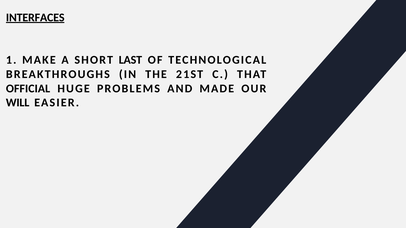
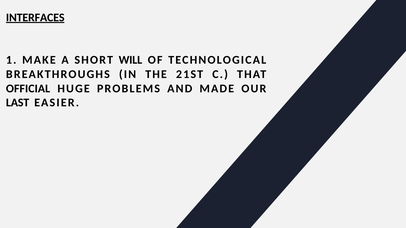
LAST: LAST -> WILL
WILL: WILL -> LAST
